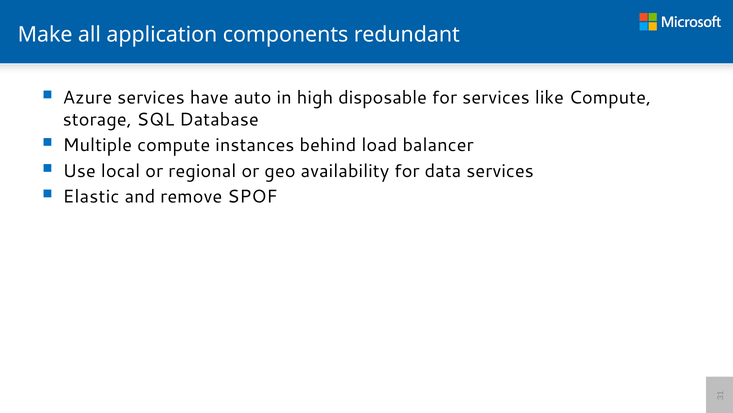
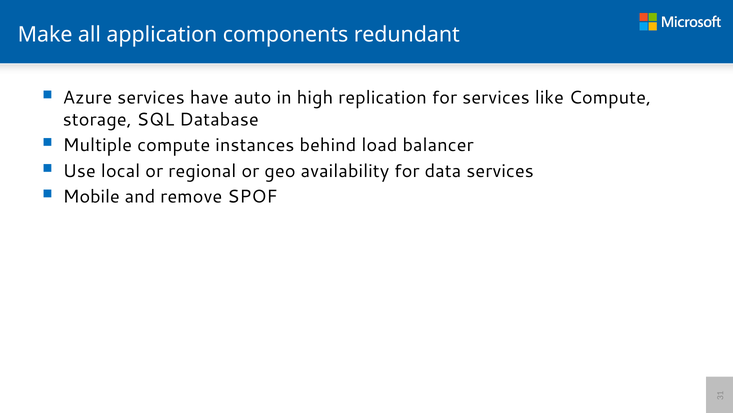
disposable: disposable -> replication
Elastic: Elastic -> Mobile
